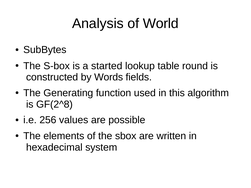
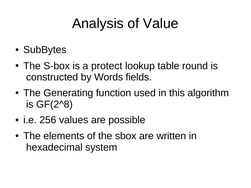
World: World -> Value
started: started -> protect
